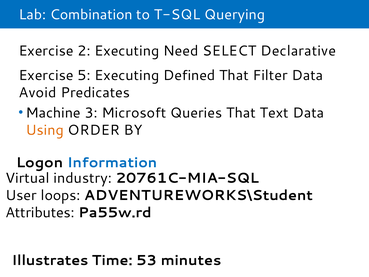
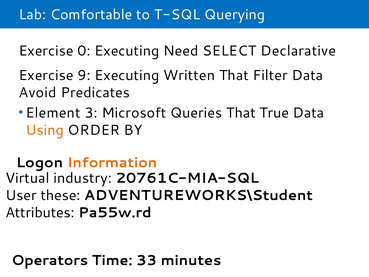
Combination: Combination -> Comfortable
2: 2 -> 0
5: 5 -> 9
Defined: Defined -> Written
Machine: Machine -> Element
Text: Text -> True
Information colour: blue -> orange
loops: loops -> these
Illustrates: Illustrates -> Operators
53: 53 -> 33
